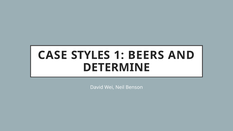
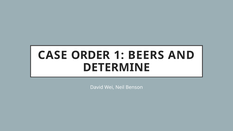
STYLES: STYLES -> ORDER
